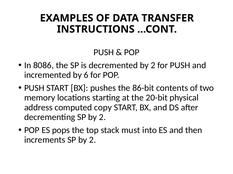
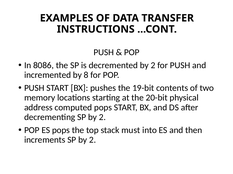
6: 6 -> 8
86-bit: 86-bit -> 19-bit
computed copy: copy -> pops
